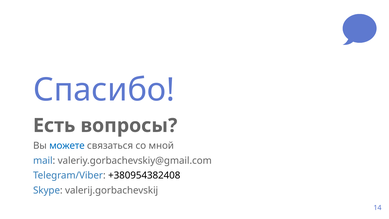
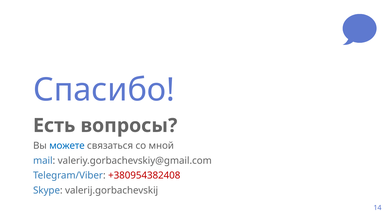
+380954382408 colour: black -> red
